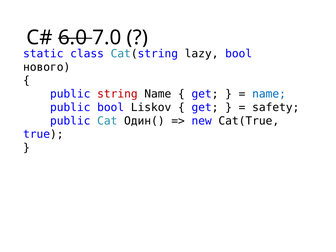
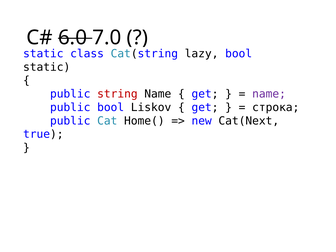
нового at (47, 67): нового -> static
name at (269, 94) colour: blue -> purple
safety: safety -> строка
Один(: Один( -> Home(
Cat(True: Cat(True -> Cat(Next
